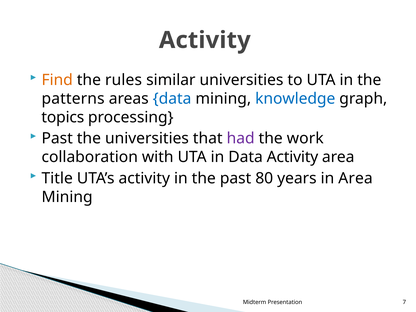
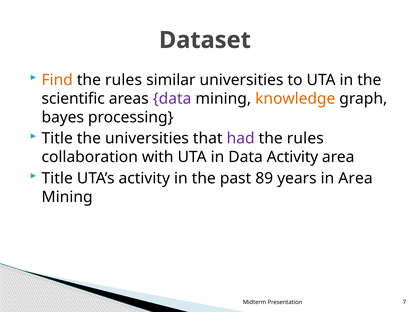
Activity at (205, 40): Activity -> Dataset
patterns: patterns -> scientific
data at (172, 99) colour: blue -> purple
knowledge colour: blue -> orange
topics: topics -> bayes
Past at (57, 138): Past -> Title
work at (305, 138): work -> rules
80: 80 -> 89
